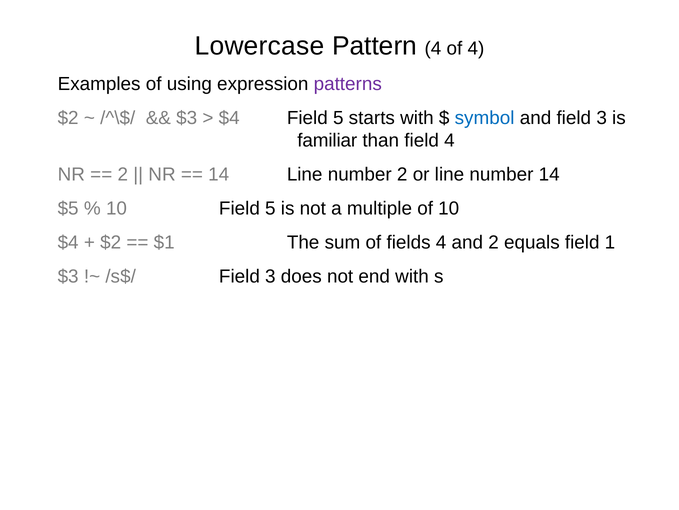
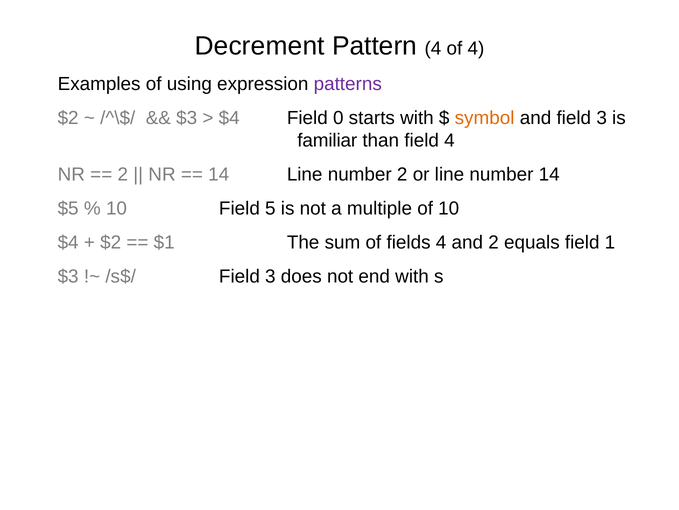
Lowercase: Lowercase -> Decrement
$4 Field 5: 5 -> 0
symbol colour: blue -> orange
